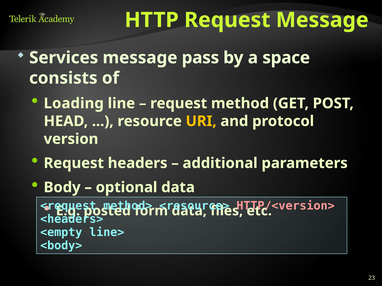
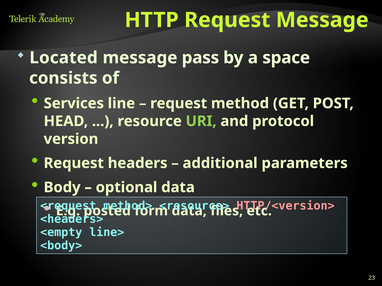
Services: Services -> Located
Loading: Loading -> Services
URI colour: yellow -> light green
